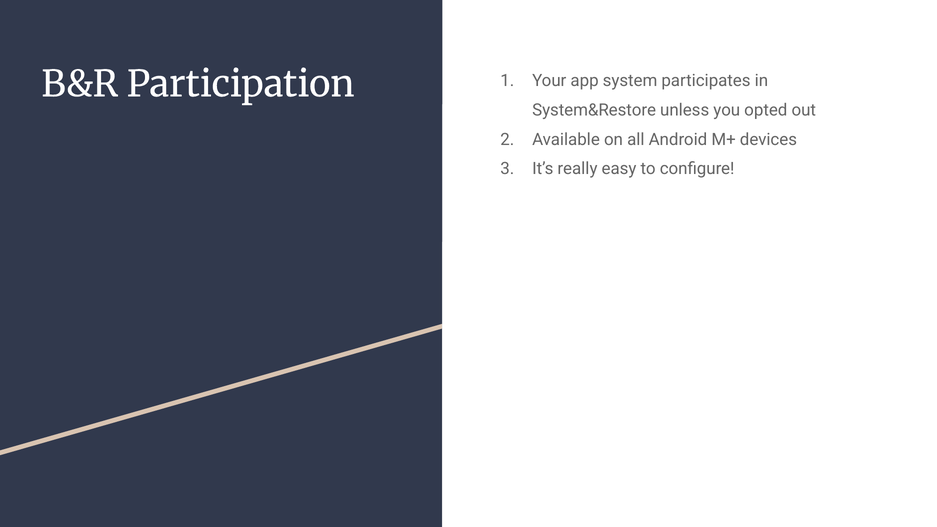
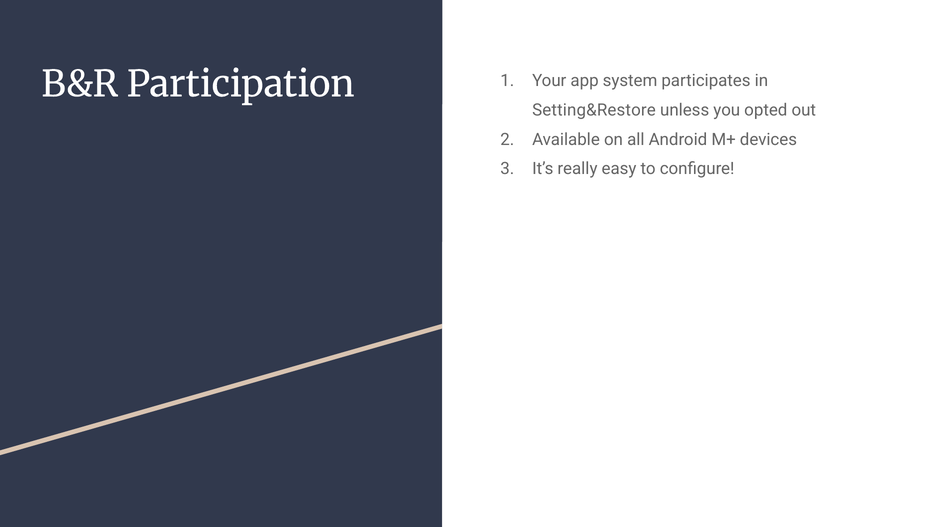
System&Restore: System&Restore -> Setting&Restore
